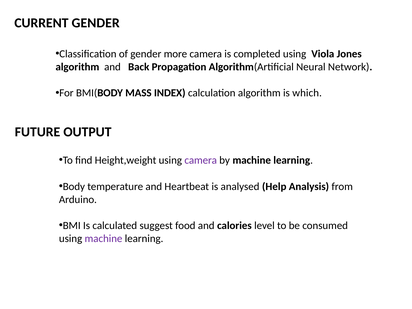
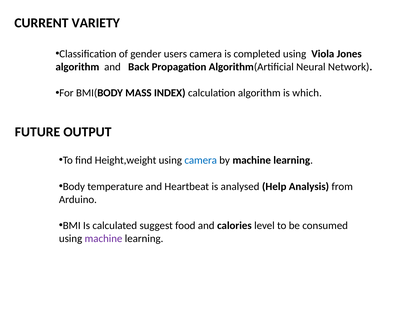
CURRENT GENDER: GENDER -> VARIETY
more: more -> users
camera at (201, 160) colour: purple -> blue
